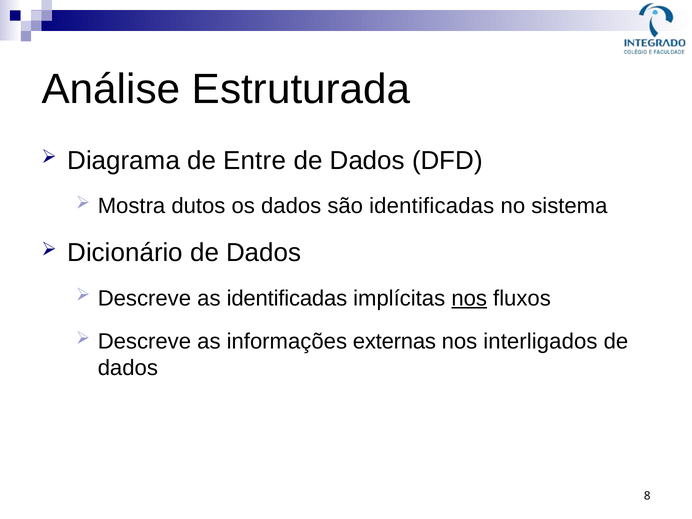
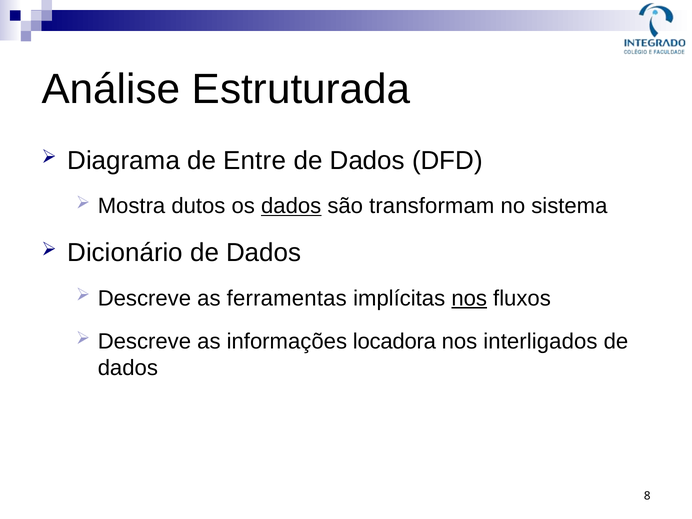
dados at (291, 206) underline: none -> present
são identificadas: identificadas -> transformam
as identificadas: identificadas -> ferramentas
externas: externas -> locadora
